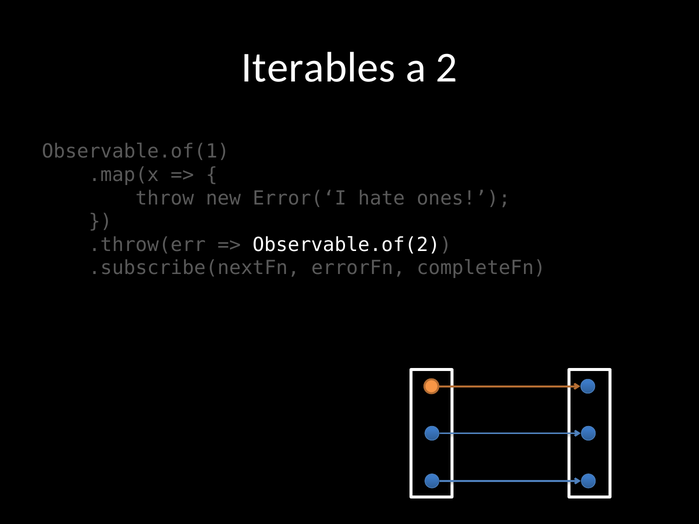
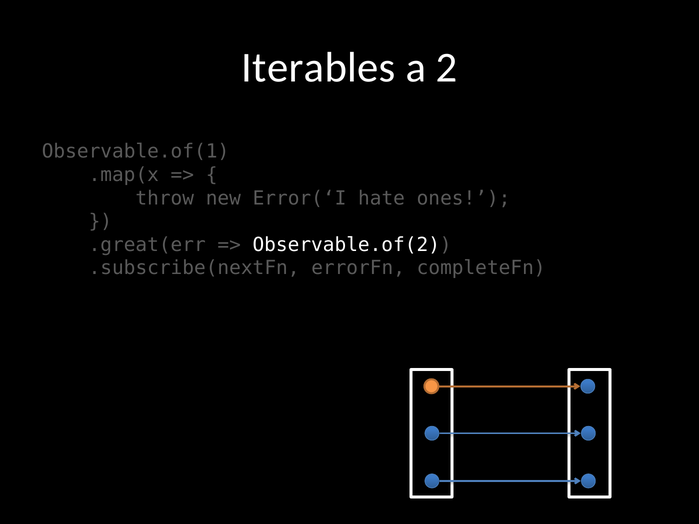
.throw(err: .throw(err -> .great(err
